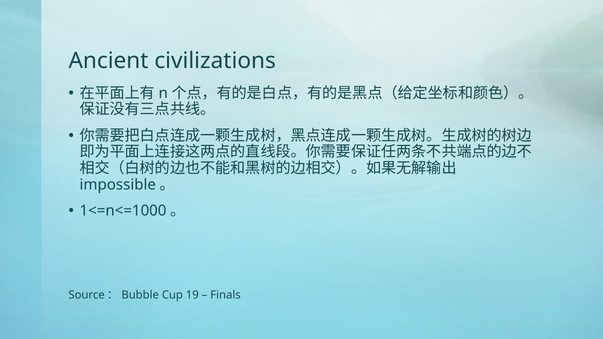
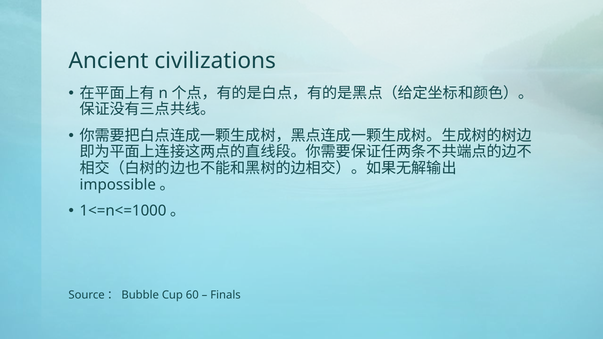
19: 19 -> 60
